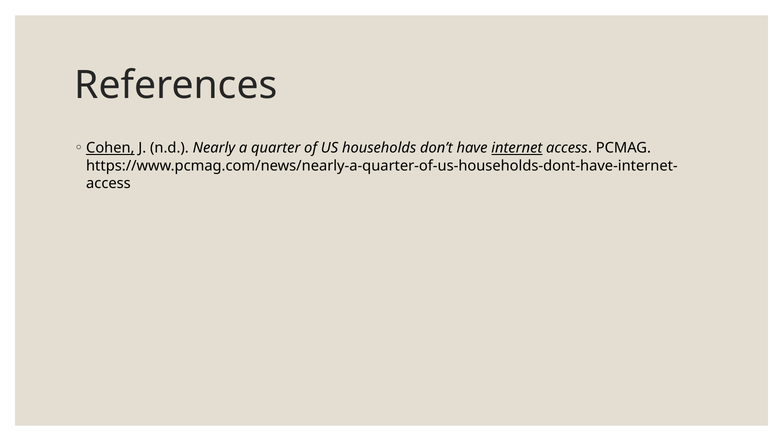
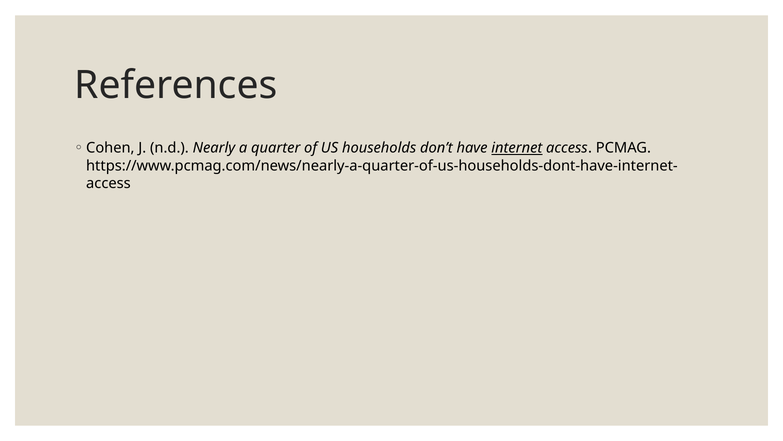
Cohen underline: present -> none
